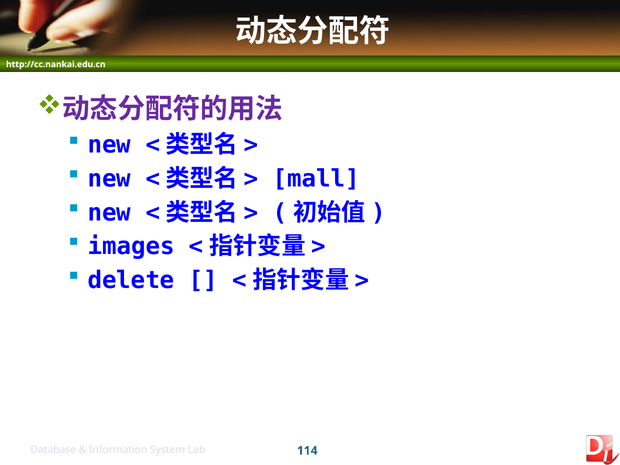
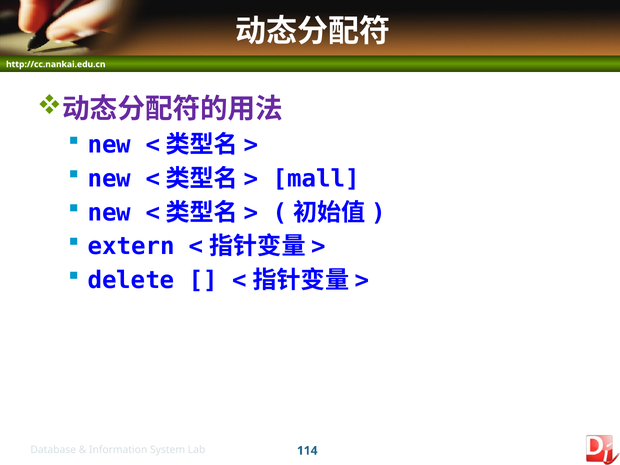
images: images -> extern
